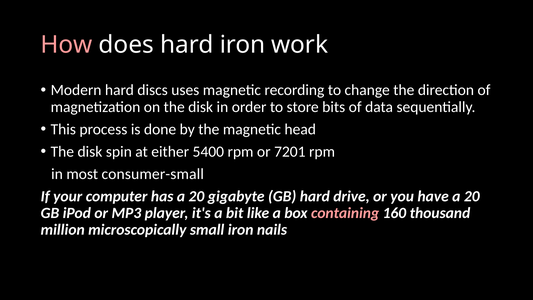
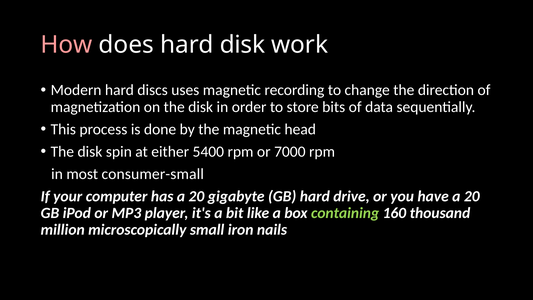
hard iron: iron -> disk
7201: 7201 -> 7000
containing colour: pink -> light green
